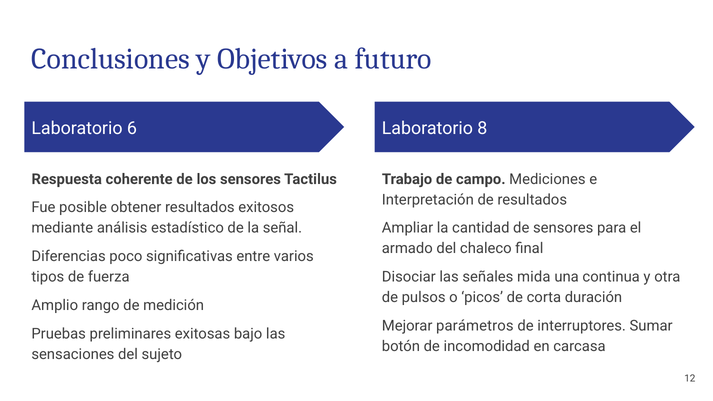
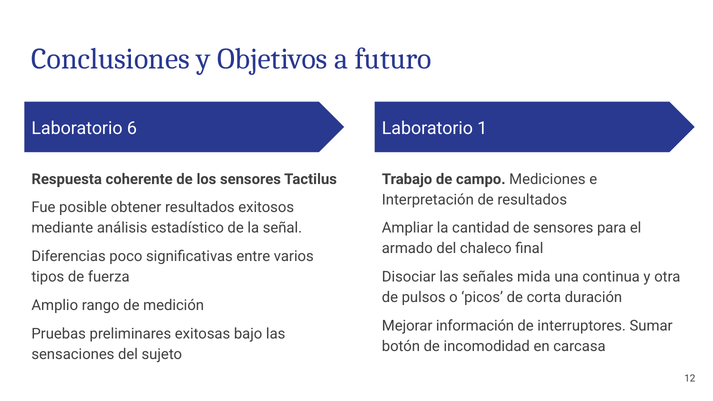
8: 8 -> 1
parámetros: parámetros -> información
